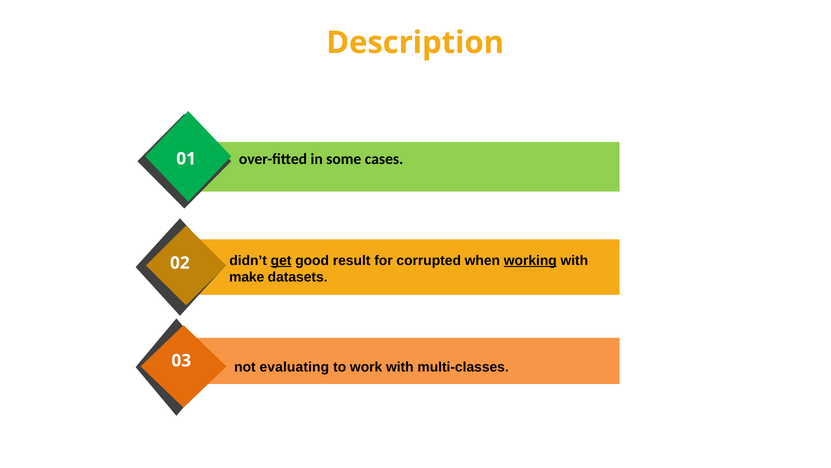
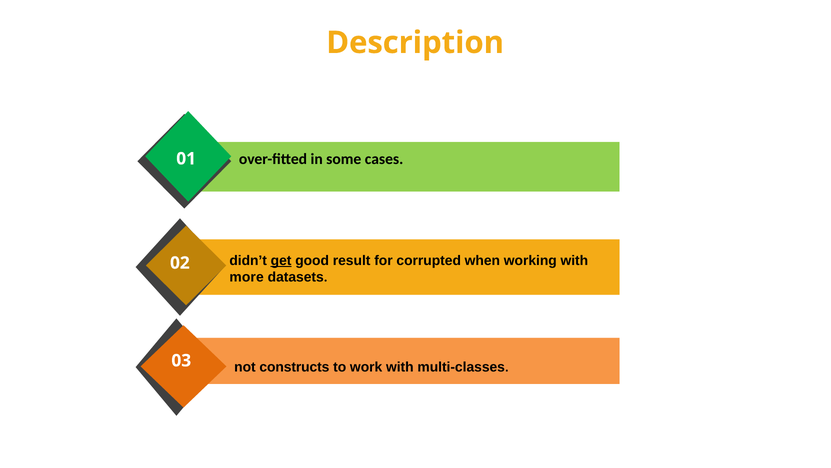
working underline: present -> none
make: make -> more
evaluating: evaluating -> constructs
